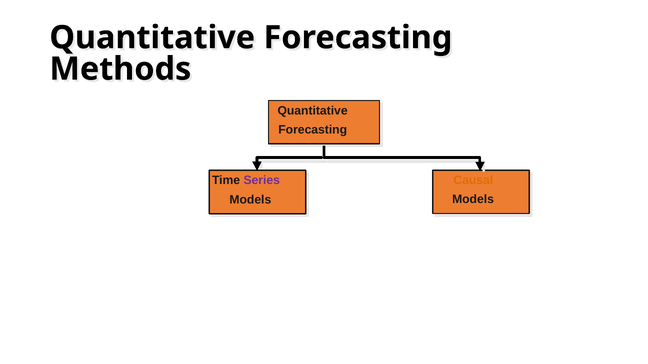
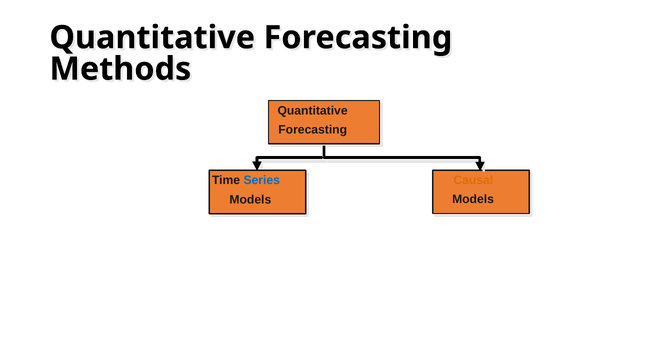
Series colour: purple -> blue
